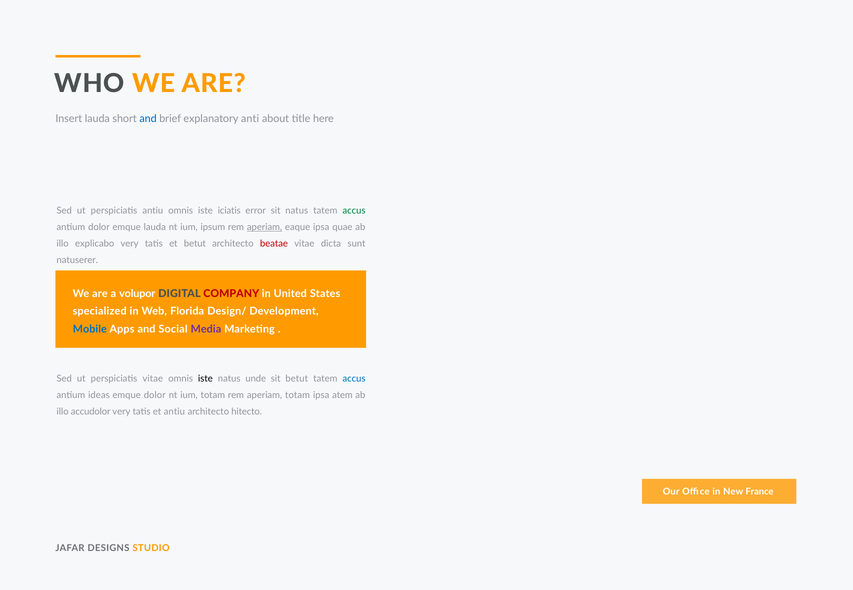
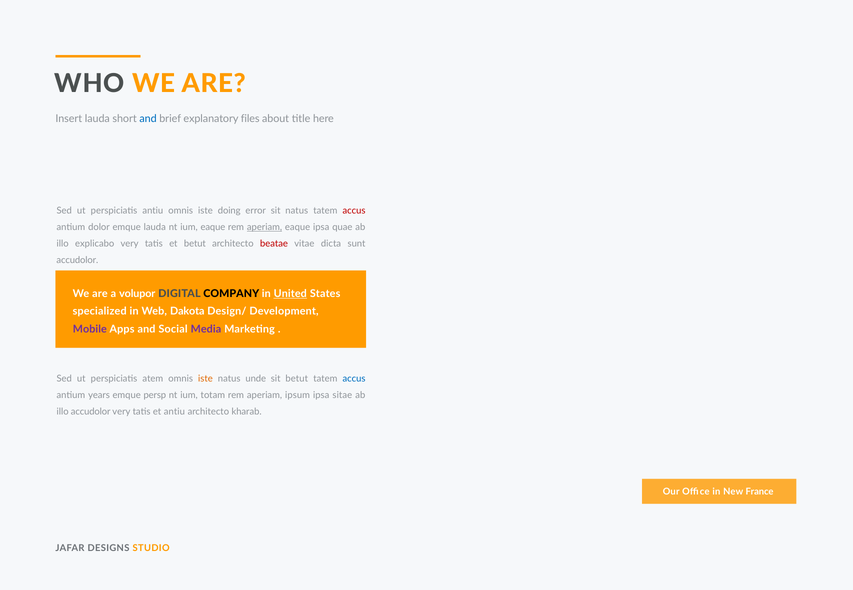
anti: anti -> files
iciatis: iciatis -> doing
accus at (354, 211) colour: green -> red
ium ipsum: ipsum -> eaque
natuserer at (77, 261): natuserer -> accudolor
COMPANY colour: red -> black
United underline: none -> present
Florida: Florida -> Dakota
Mobile colour: blue -> purple
perspiciatis vitae: vitae -> atem
iste at (205, 379) colour: black -> orange
ideas: ideas -> years
emque dolor: dolor -> persp
aperiam totam: totam -> ipsum
atem: atem -> sitae
hitecto: hitecto -> kharab
